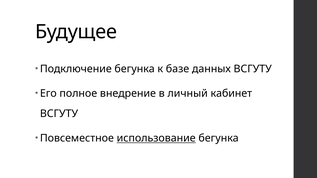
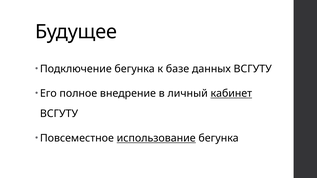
кабинет underline: none -> present
